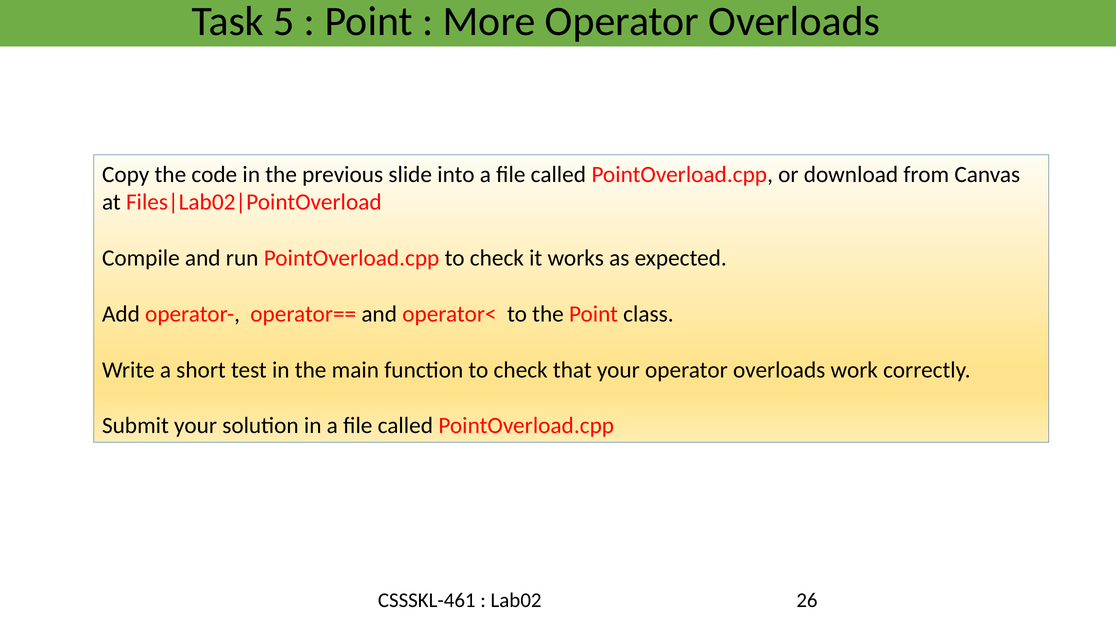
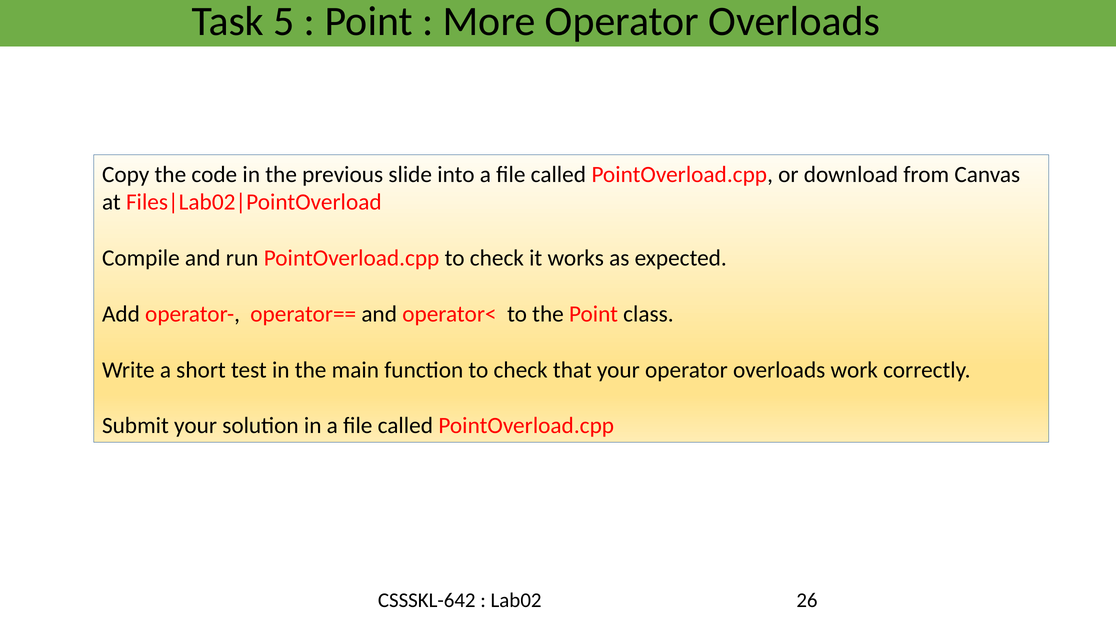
CSSSKL-461: CSSSKL-461 -> CSSSKL-642
